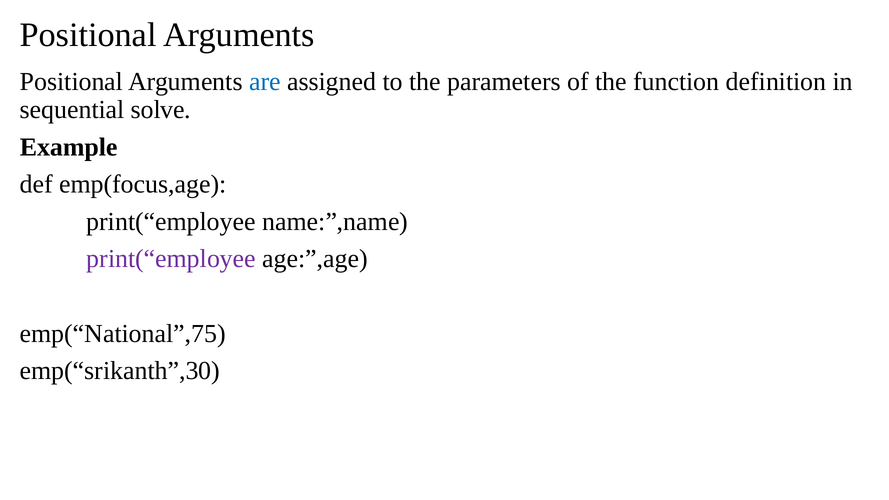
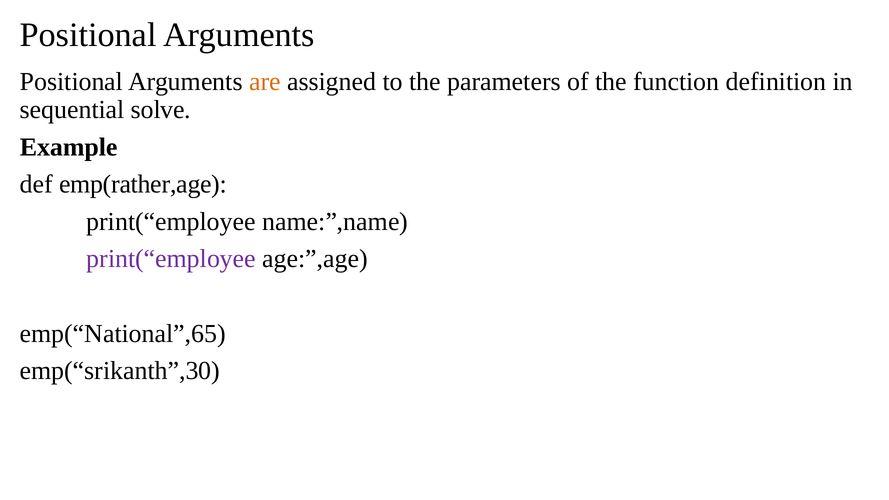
are colour: blue -> orange
emp(focus,age: emp(focus,age -> emp(rather,age
emp(“National”,75: emp(“National”,75 -> emp(“National”,65
